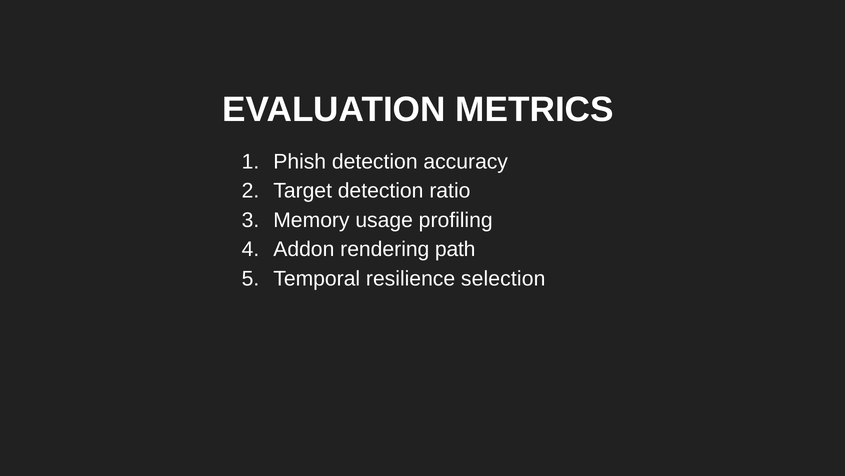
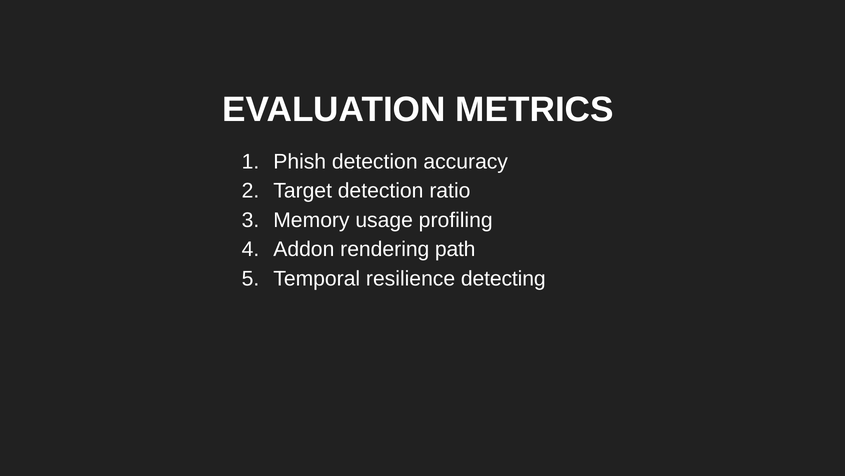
selection: selection -> detecting
